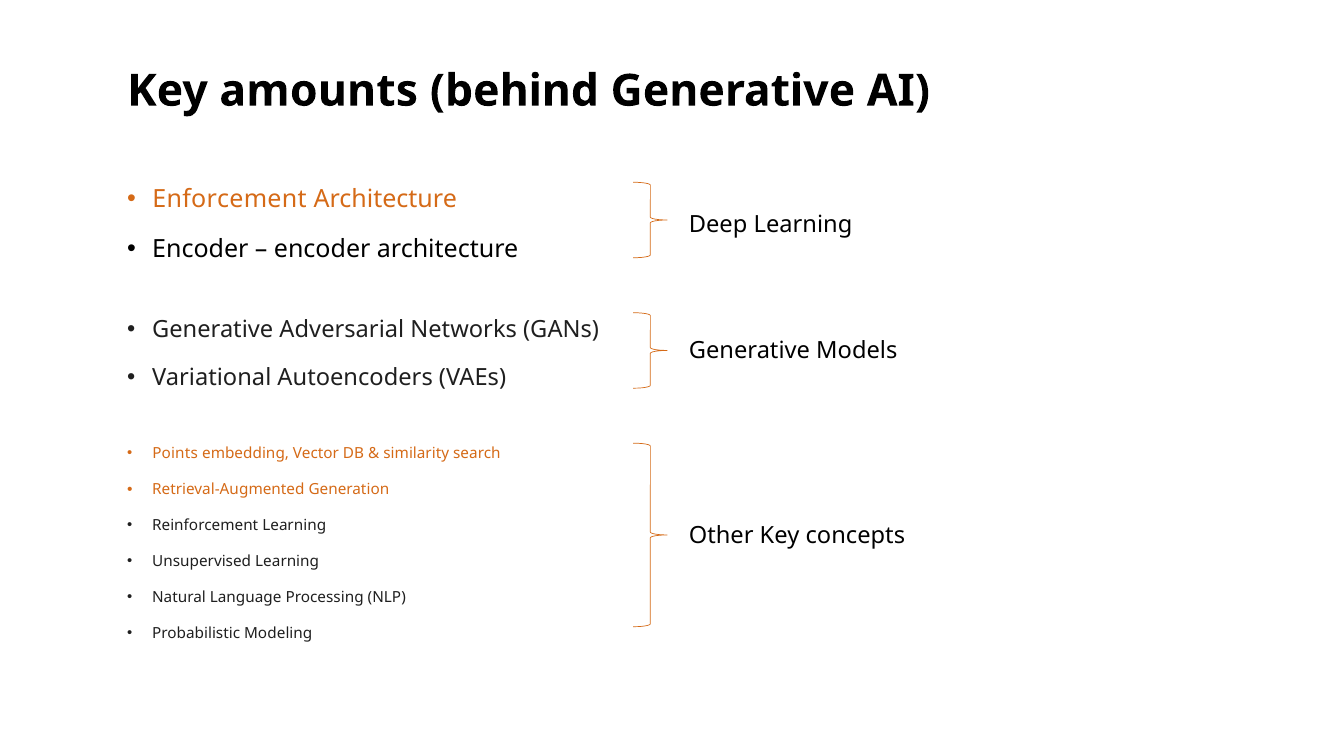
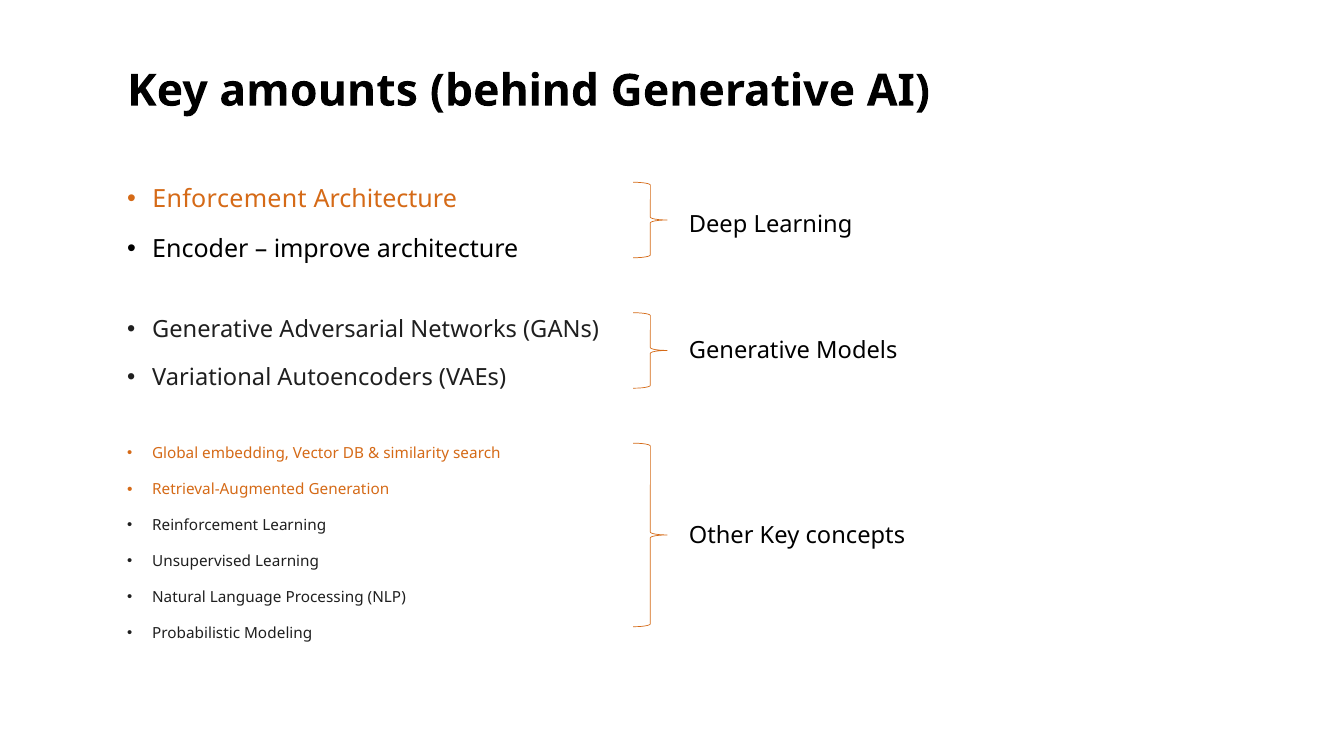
encoder at (322, 249): encoder -> improve
Points: Points -> Global
